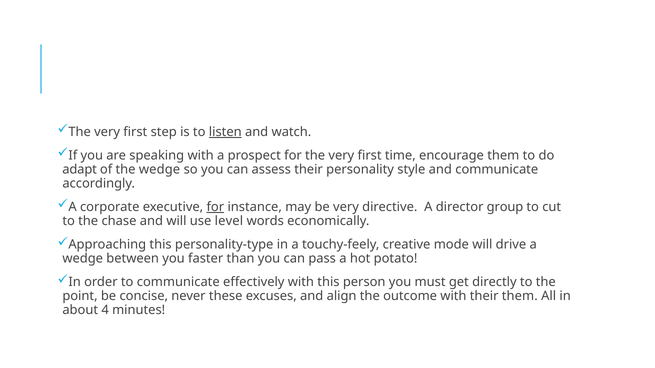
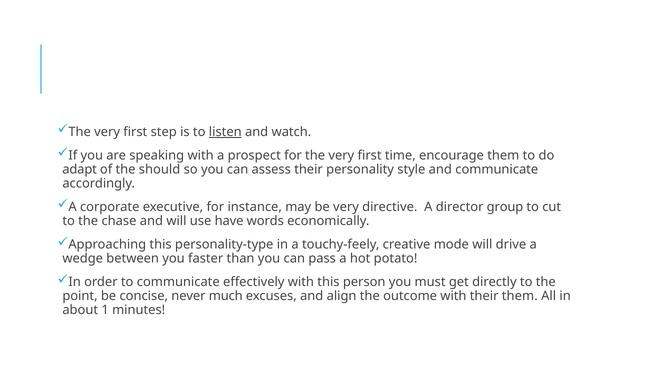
the wedge: wedge -> should
for at (215, 207) underline: present -> none
level: level -> have
these: these -> much
4: 4 -> 1
